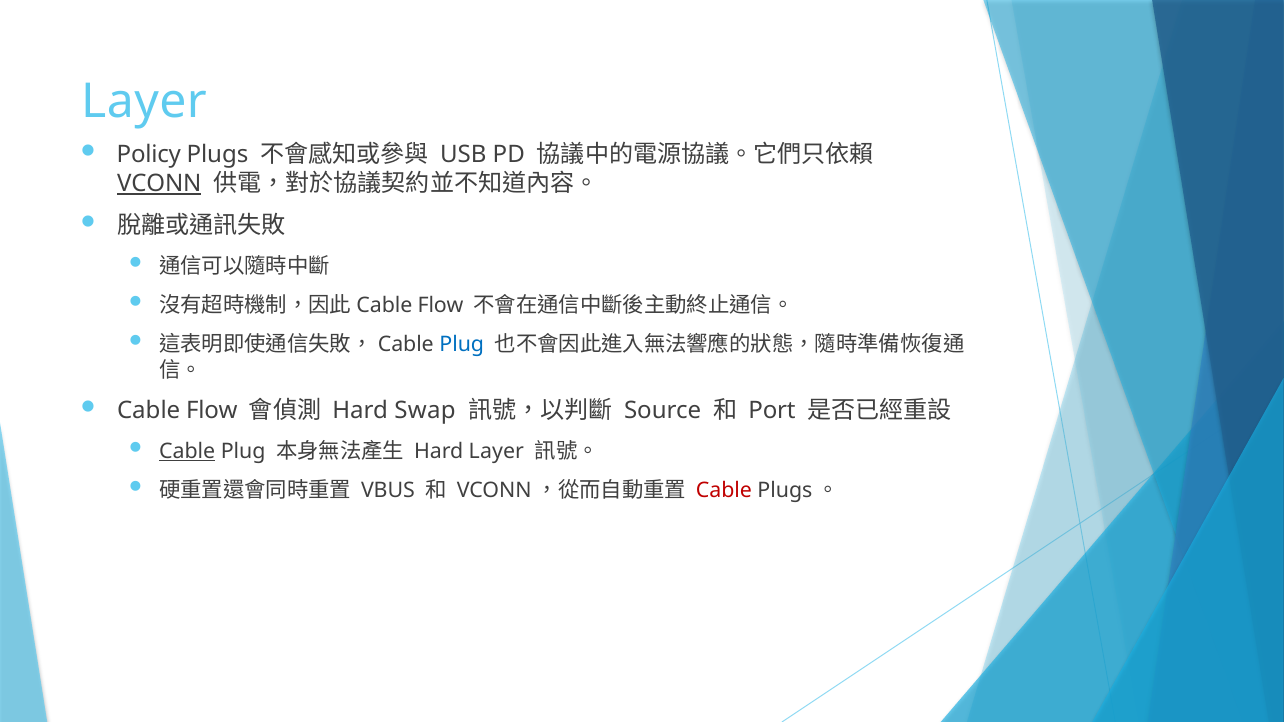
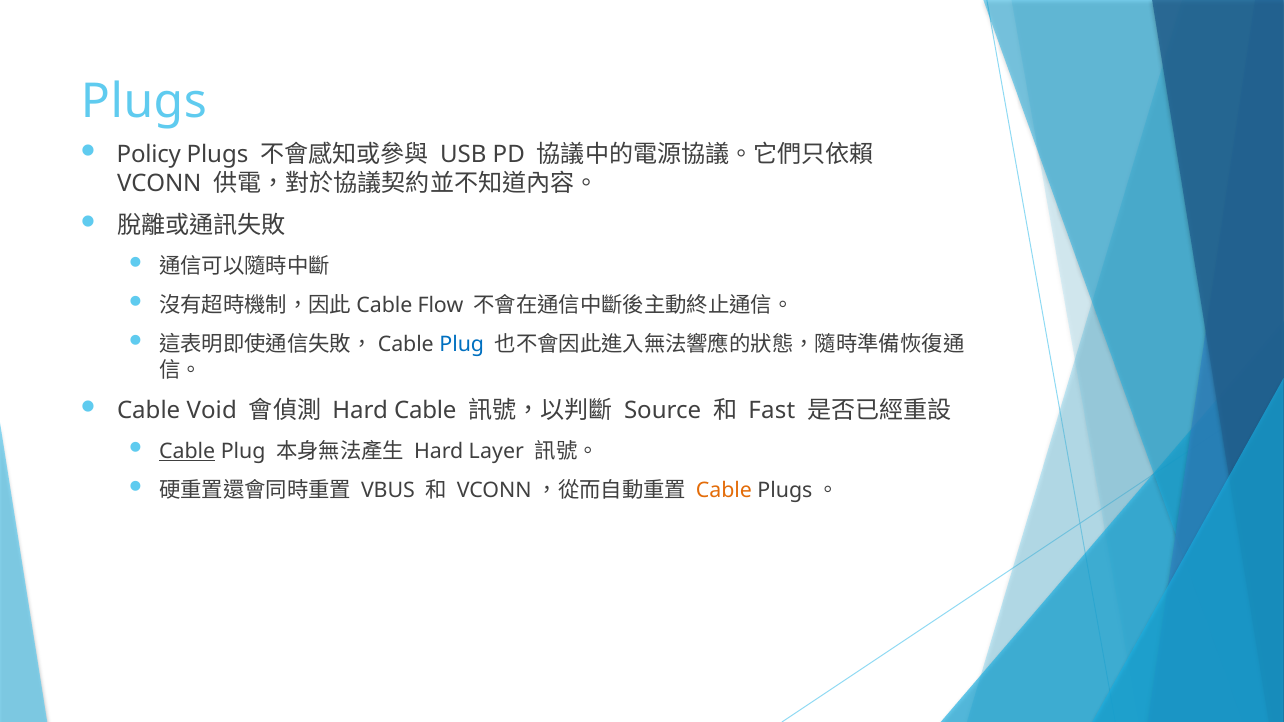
Layer at (144, 101): Layer -> Plugs
VCONN underline: present -> none
Cable Flow: Flow -> Void
Hard Swap: Swap -> Cable
Port: Port -> Fast
Cable at (724, 490) colour: red -> orange
